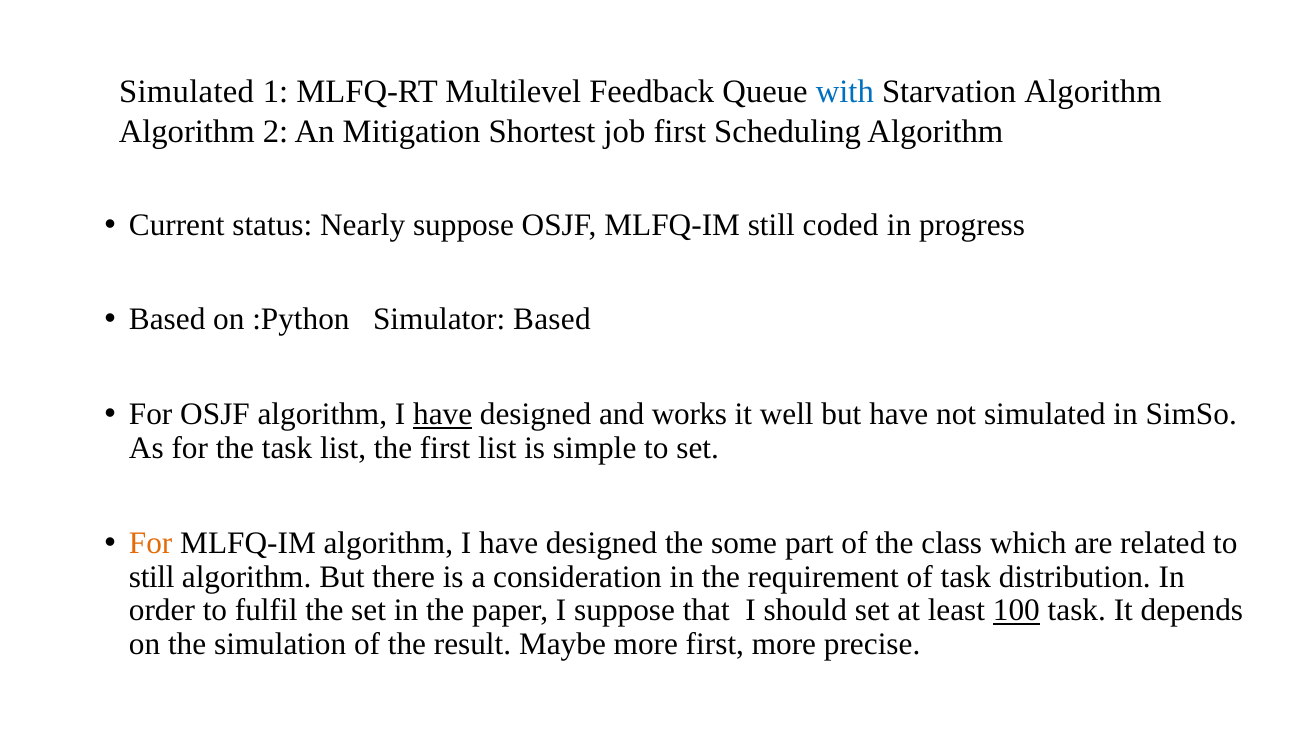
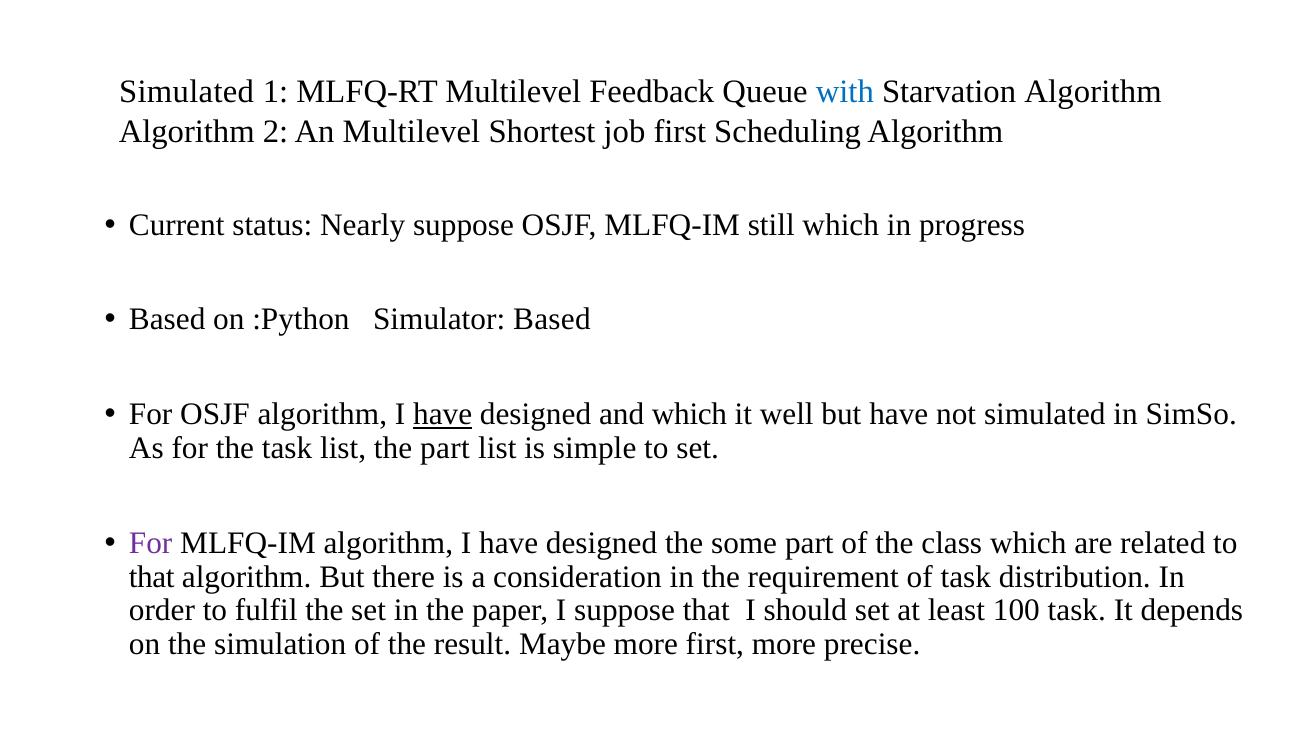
An Mitigation: Mitigation -> Multilevel
still coded: coded -> which
and works: works -> which
the first: first -> part
For at (151, 543) colour: orange -> purple
still at (152, 576): still -> that
100 underline: present -> none
